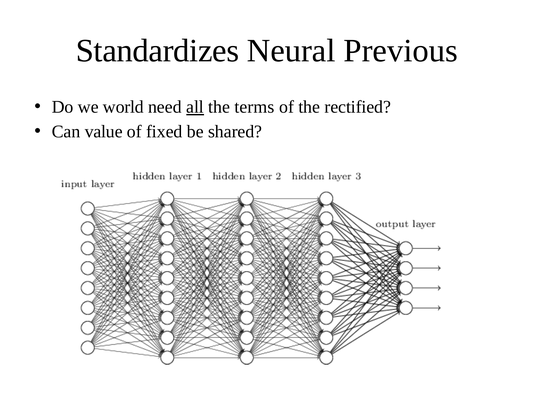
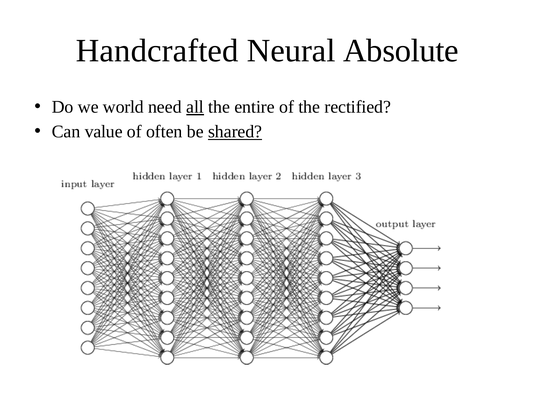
Standardizes: Standardizes -> Handcrafted
Previous: Previous -> Absolute
terms: terms -> entire
fixed: fixed -> often
shared underline: none -> present
